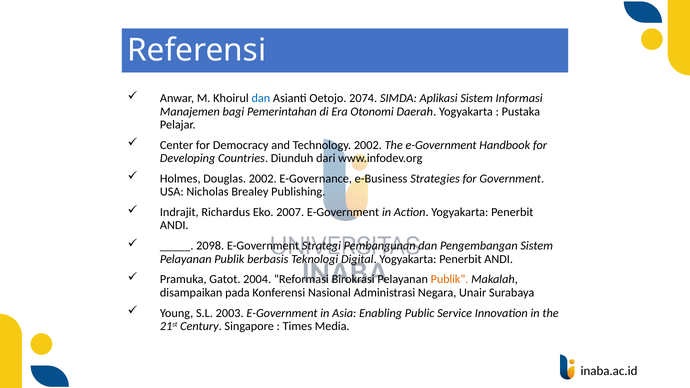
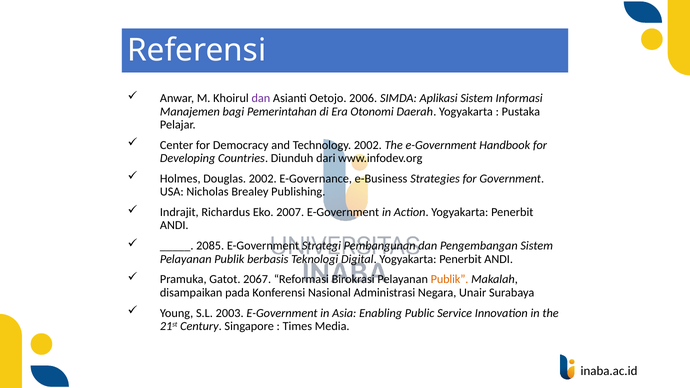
dan at (261, 98) colour: blue -> purple
2074: 2074 -> 2006
2098: 2098 -> 2085
2004: 2004 -> 2067
